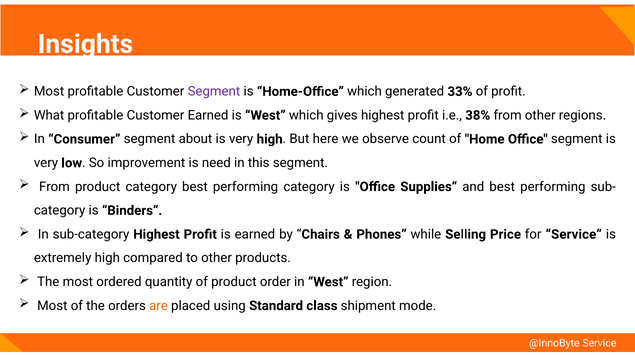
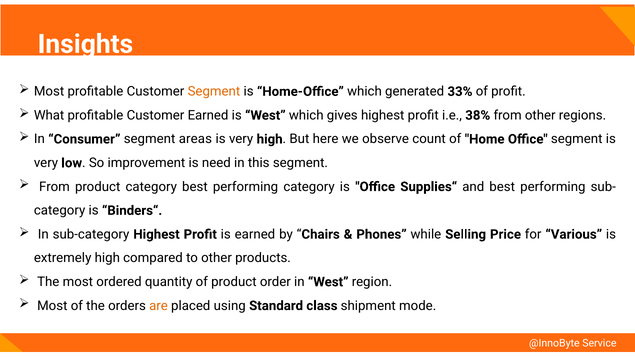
Segment at (214, 92) colour: purple -> orange
about: about -> areas
for Service: Service -> Various
